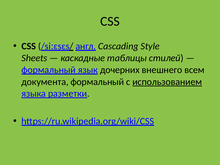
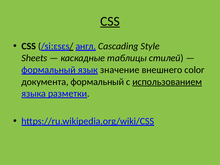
CSS at (110, 21) underline: none -> present
дочерних: дочерних -> значение
всем: всем -> color
